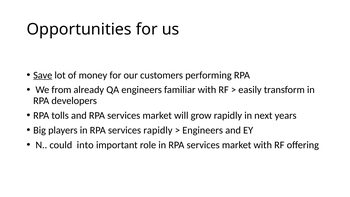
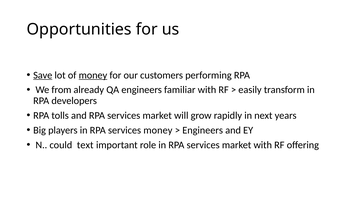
money at (93, 75) underline: none -> present
services rapidly: rapidly -> money
into: into -> text
